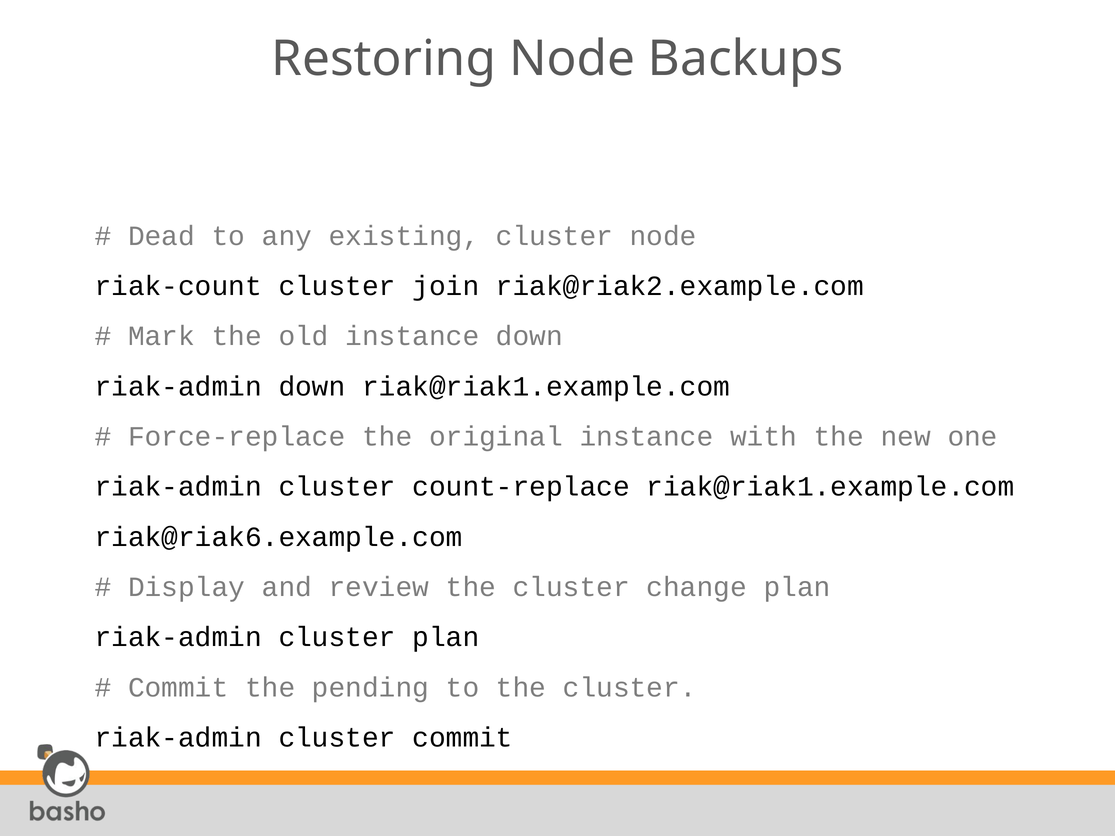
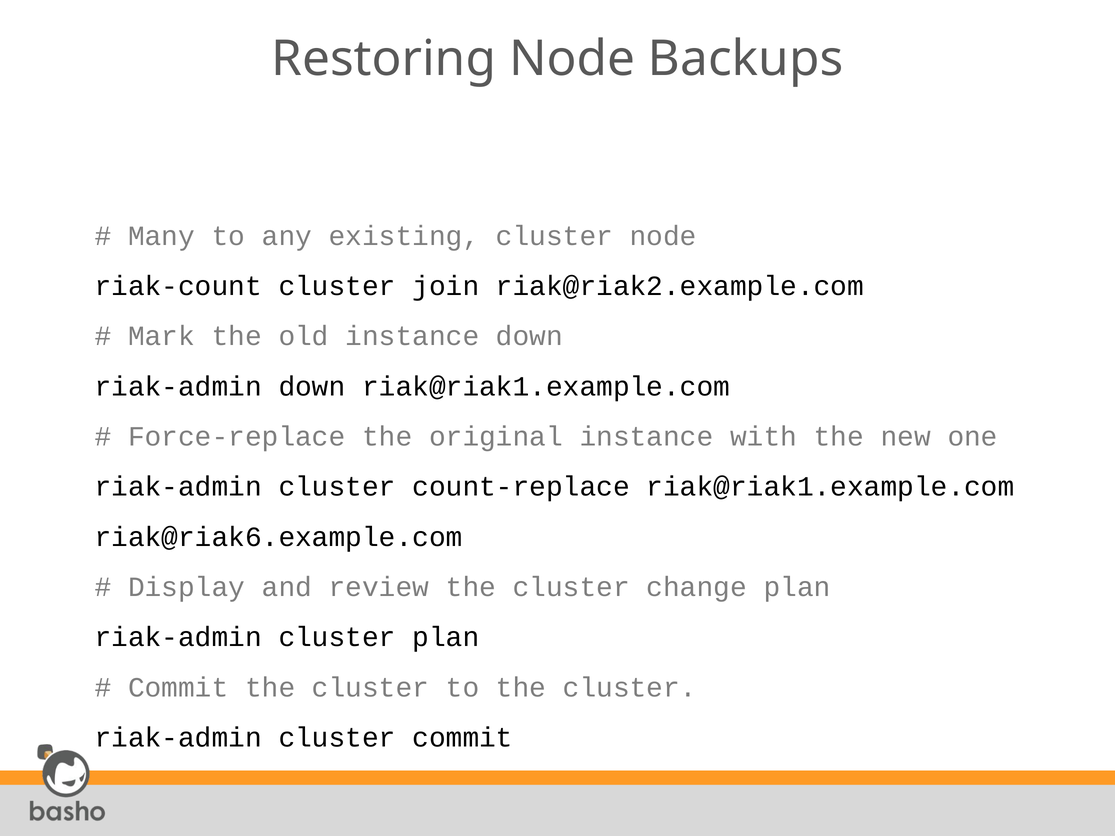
Dead: Dead -> Many
Commit the pending: pending -> cluster
